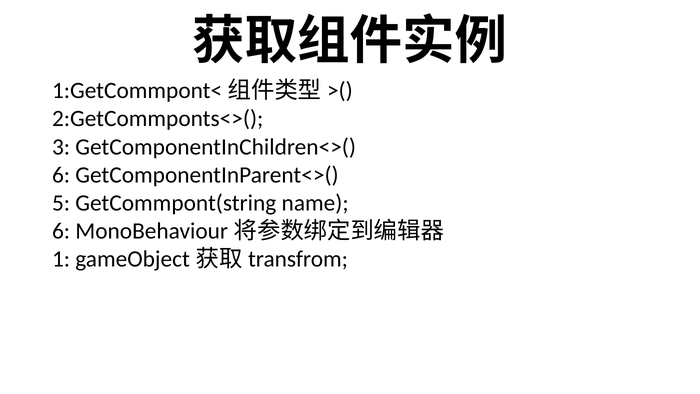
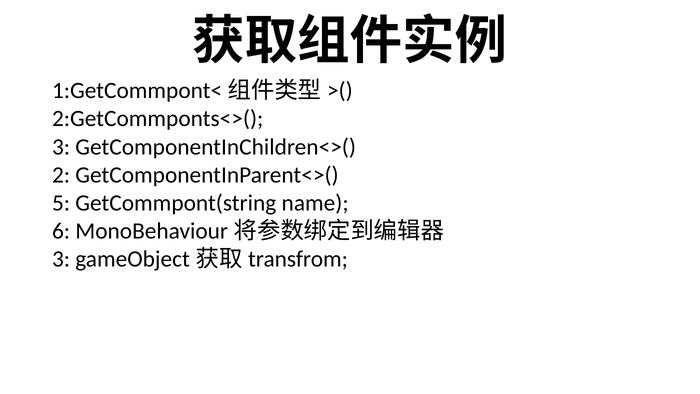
6 at (61, 175): 6 -> 2
1 at (61, 259): 1 -> 3
